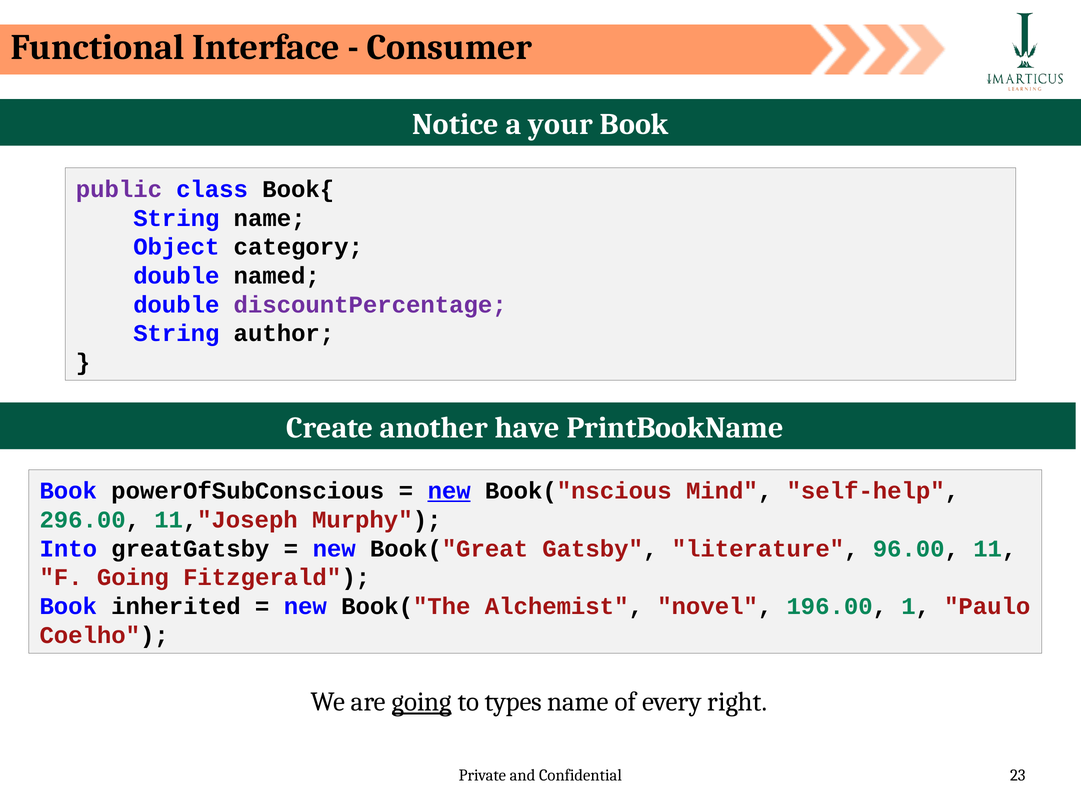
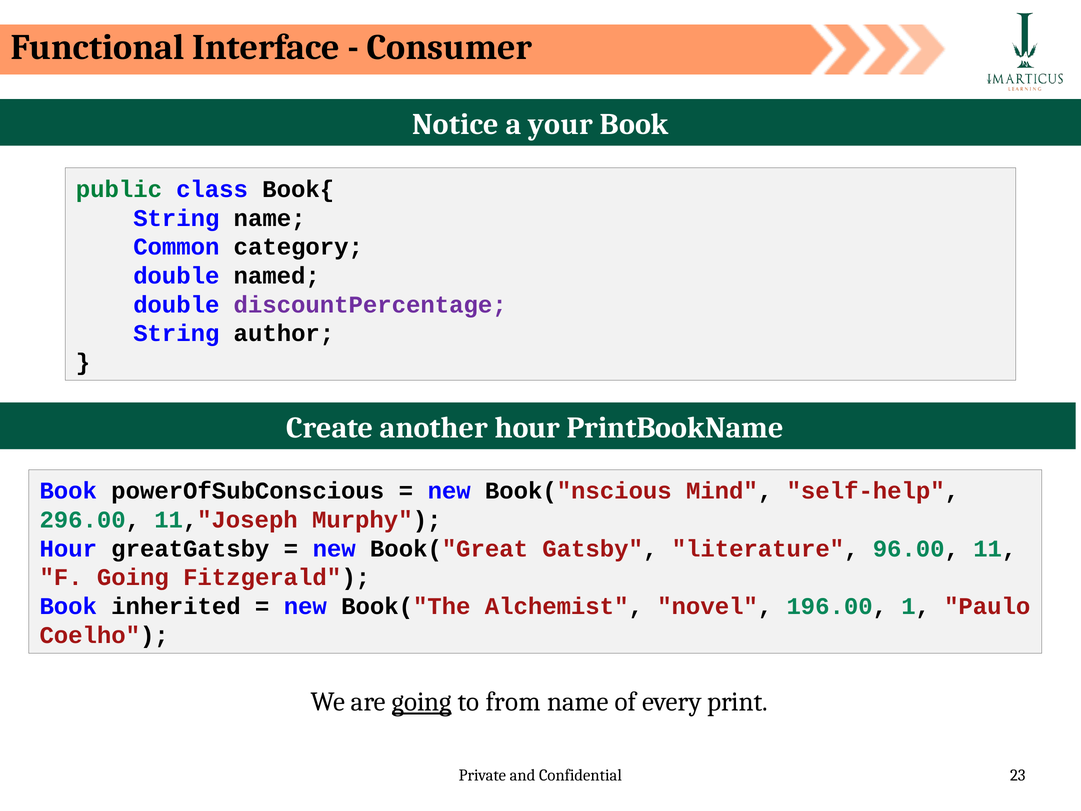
public colour: purple -> green
Object: Object -> Common
another have: have -> hour
new at (449, 491) underline: present -> none
Into at (68, 548): Into -> Hour
types: types -> from
right: right -> print
